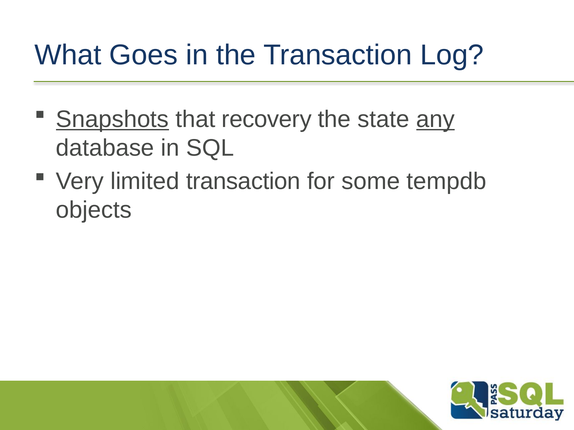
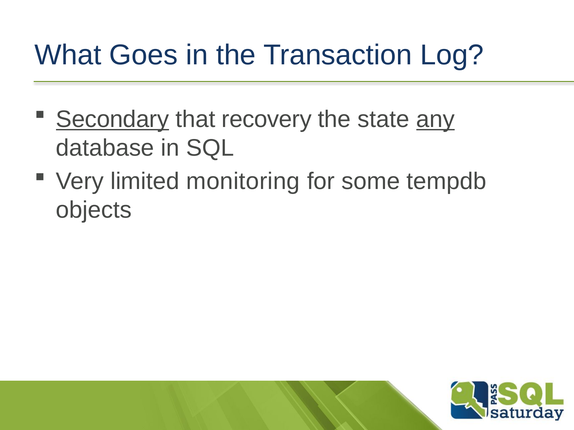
Snapshots: Snapshots -> Secondary
limited transaction: transaction -> monitoring
